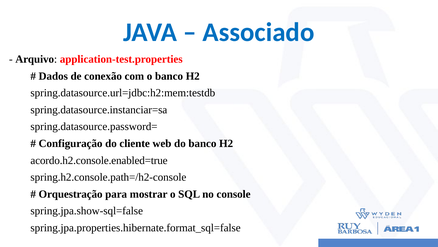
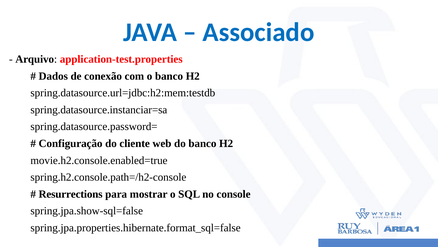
acordo.h2.console.enabled=true: acordo.h2.console.enabled=true -> movie.h2.console.enabled=true
Orquestração: Orquestração -> Resurrections
